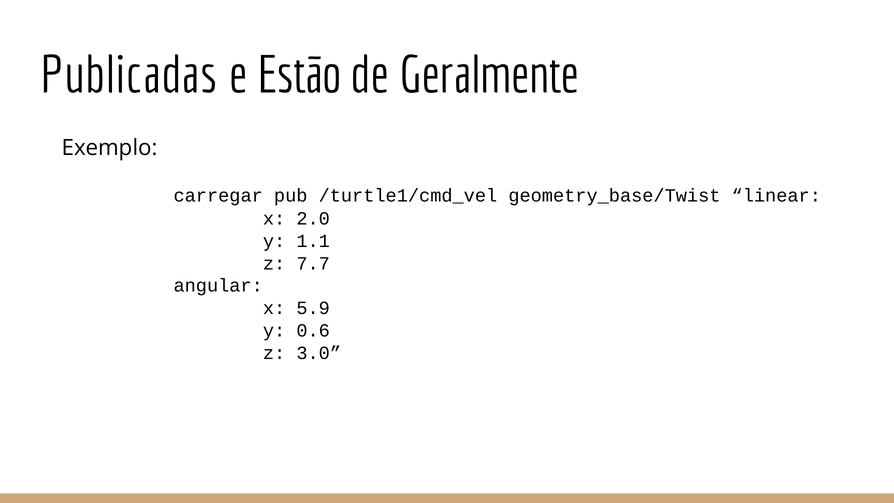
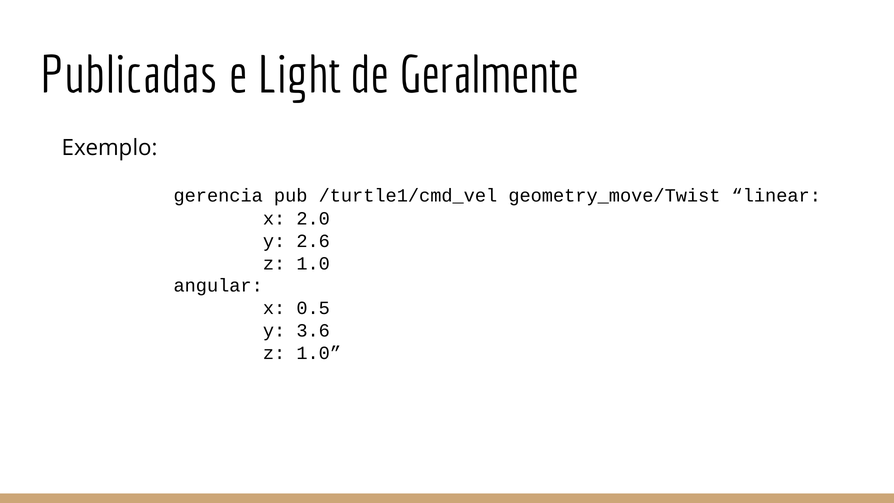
Estão: Estão -> Light
carregar: carregar -> gerencia
geometry_base/Twist: geometry_base/Twist -> geometry_move/Twist
1.1: 1.1 -> 2.6
7.7 at (313, 263): 7.7 -> 1.0
5.9: 5.9 -> 0.5
0.6: 0.6 -> 3.6
3.0 at (319, 353): 3.0 -> 1.0
